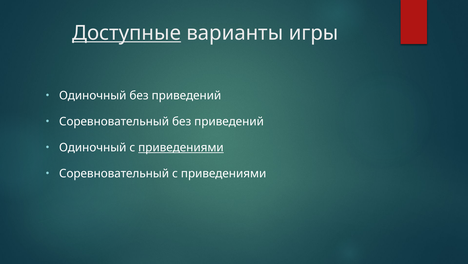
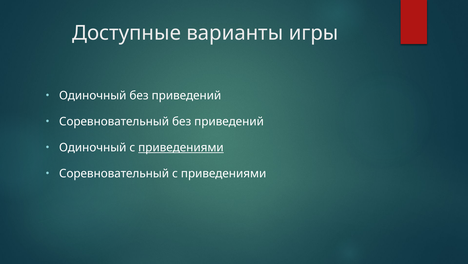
Доступные underline: present -> none
